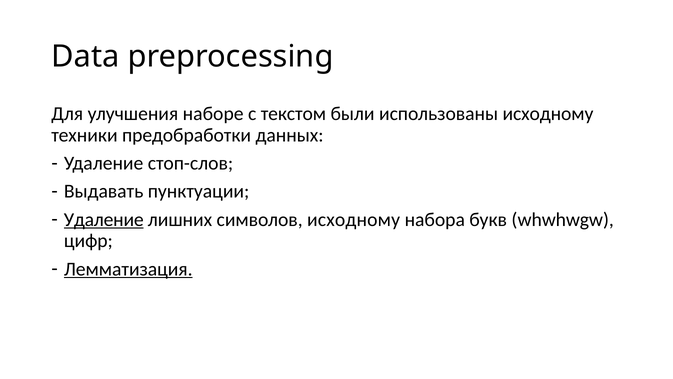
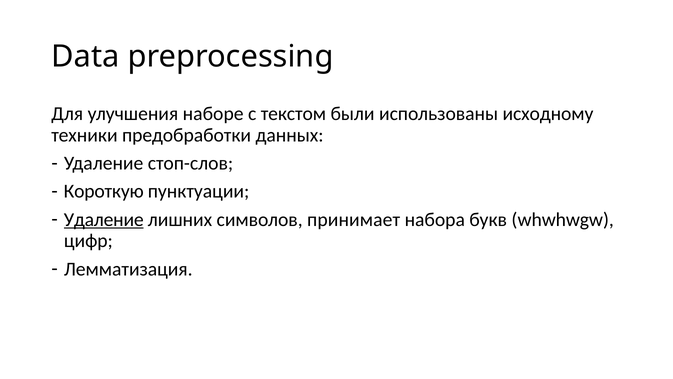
Выдавать: Выдавать -> Короткую
символов исходному: исходному -> принимает
Лемматизация underline: present -> none
